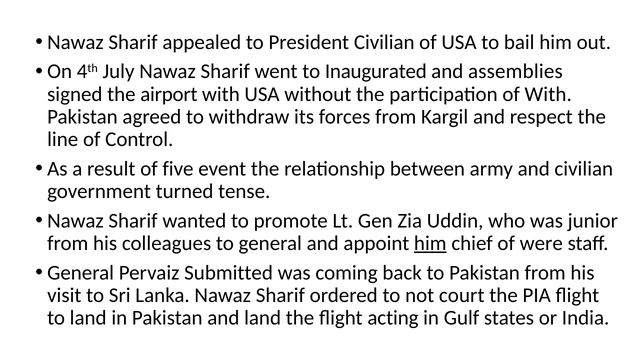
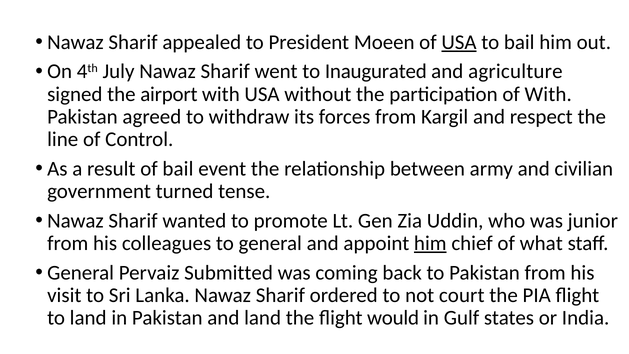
President Civilian: Civilian -> Moeen
USA at (459, 42) underline: none -> present
assemblies: assemblies -> agriculture
of five: five -> bail
were: were -> what
acting: acting -> would
